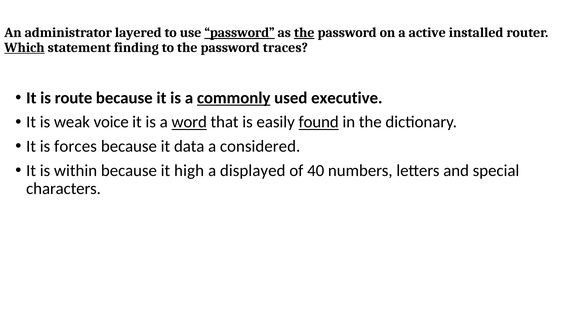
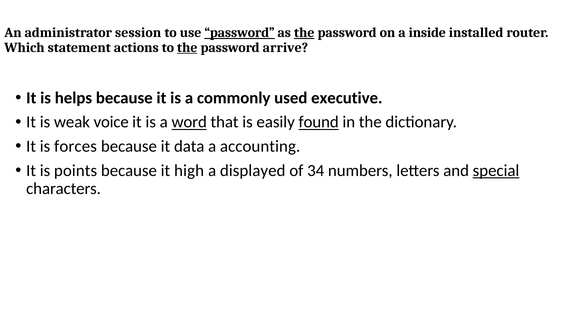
layered: layered -> session
active: active -> inside
Which underline: present -> none
finding: finding -> actions
the at (187, 47) underline: none -> present
traces: traces -> arrive
route: route -> helps
commonly underline: present -> none
considered: considered -> accounting
within: within -> points
40: 40 -> 34
special underline: none -> present
